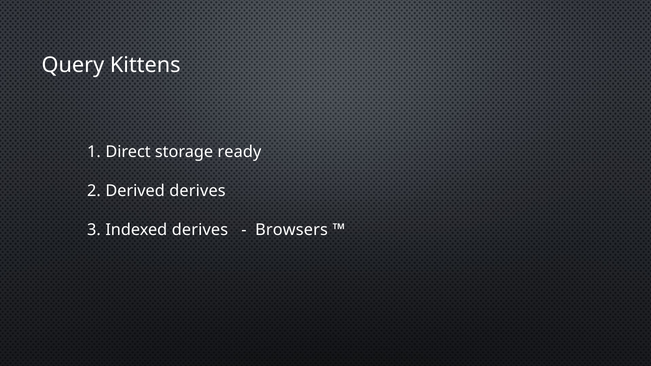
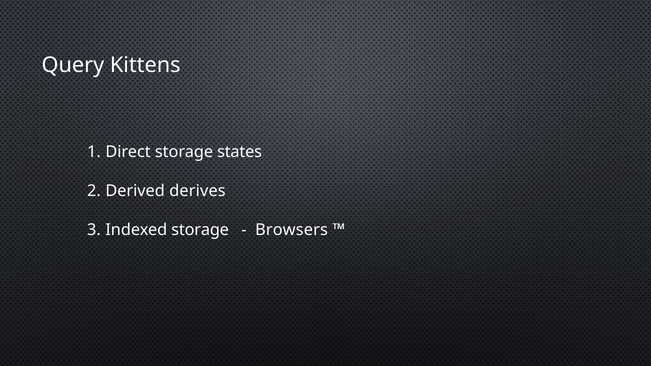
ready: ready -> states
Indexed derives: derives -> storage
